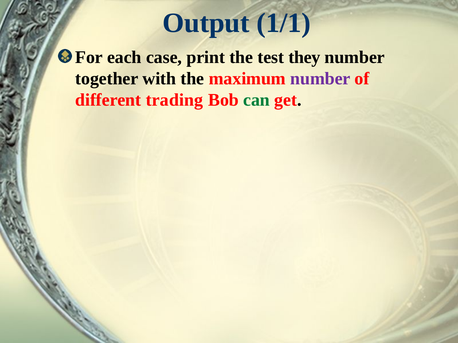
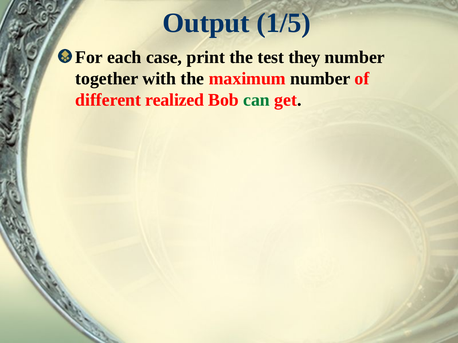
1/1: 1/1 -> 1/5
number at (320, 79) colour: purple -> black
trading: trading -> realized
